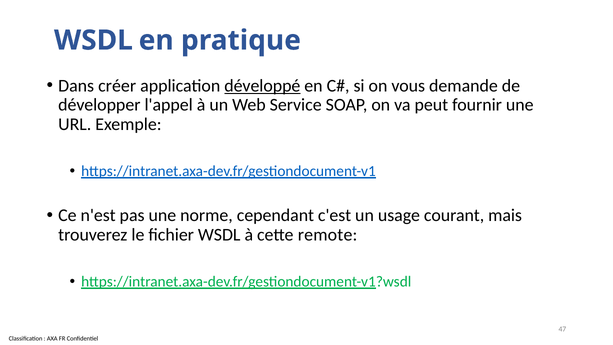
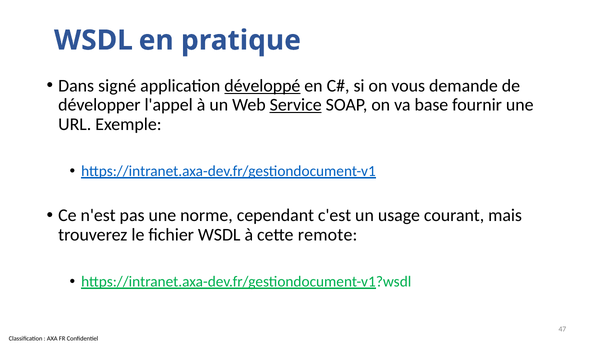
créer: créer -> signé
Service underline: none -> present
peut: peut -> base
